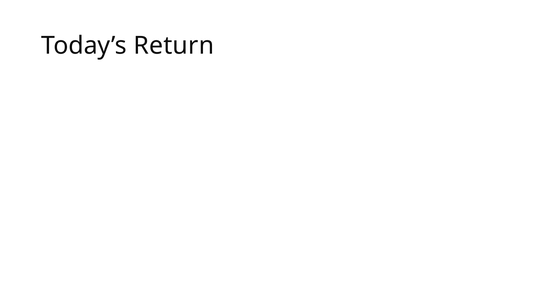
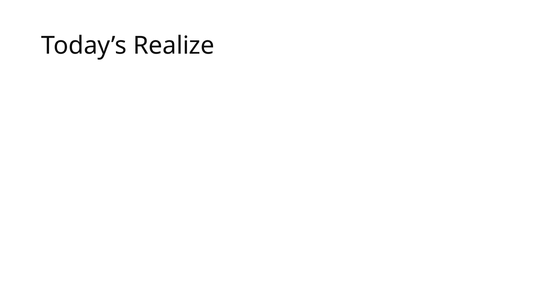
Return: Return -> Realize
